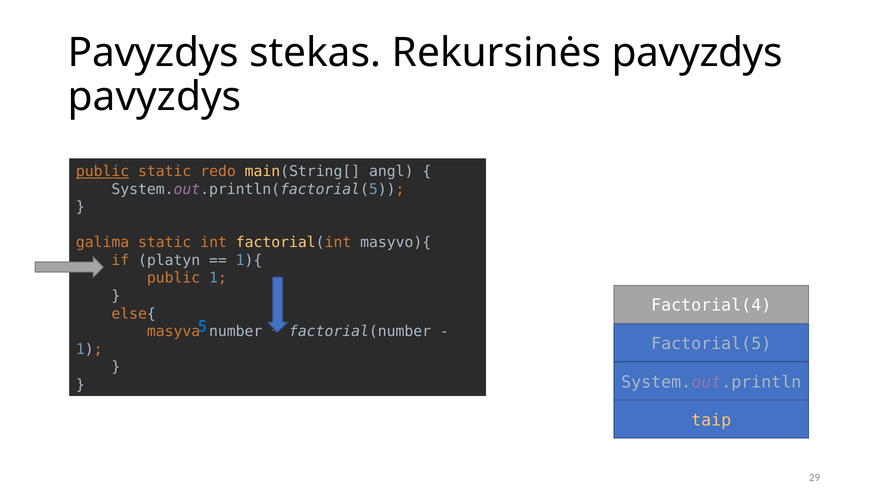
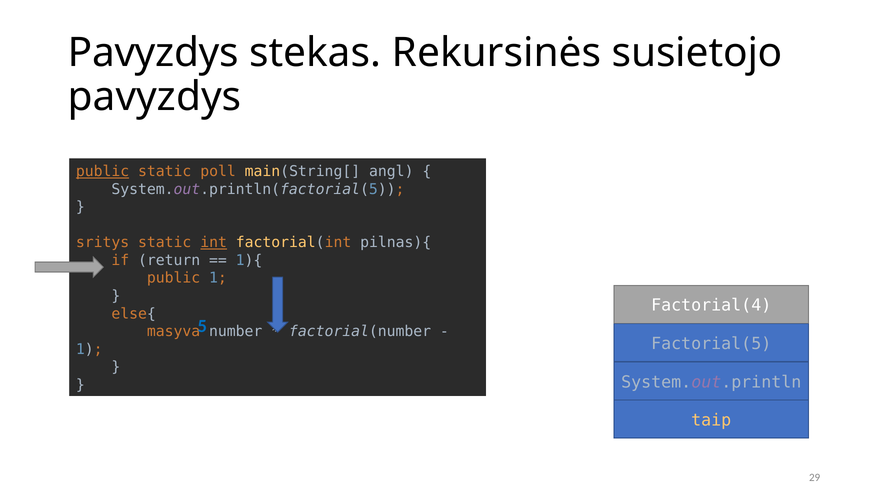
Rekursinės pavyzdys: pavyzdys -> susietojo
redo: redo -> poll
galima: galima -> sritys
int underline: none -> present
masyvo){: masyvo){ -> pilnas){
platyn: platyn -> return
